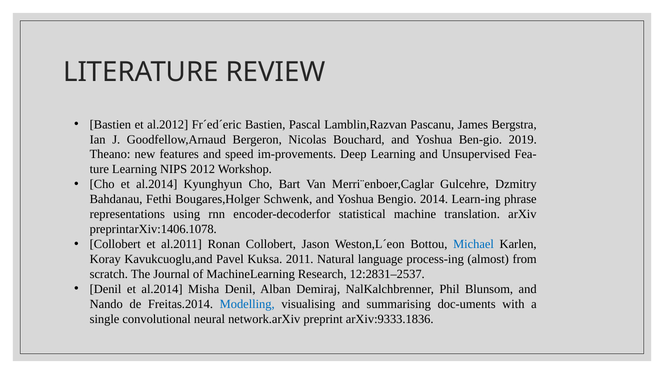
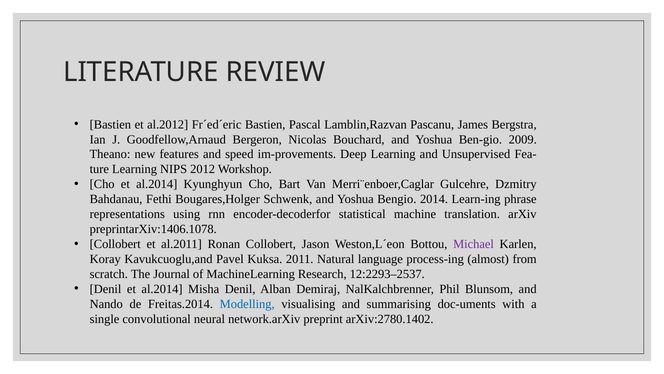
2019: 2019 -> 2009
Michael colour: blue -> purple
12:2831–2537: 12:2831–2537 -> 12:2293–2537
arXiv:9333.1836: arXiv:9333.1836 -> arXiv:2780.1402
